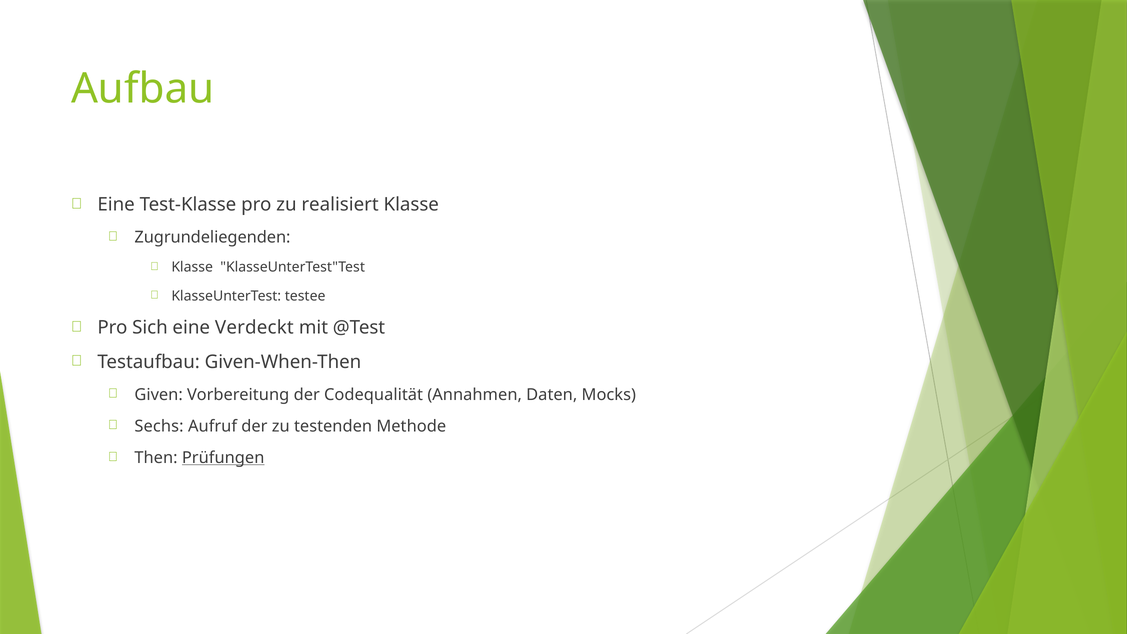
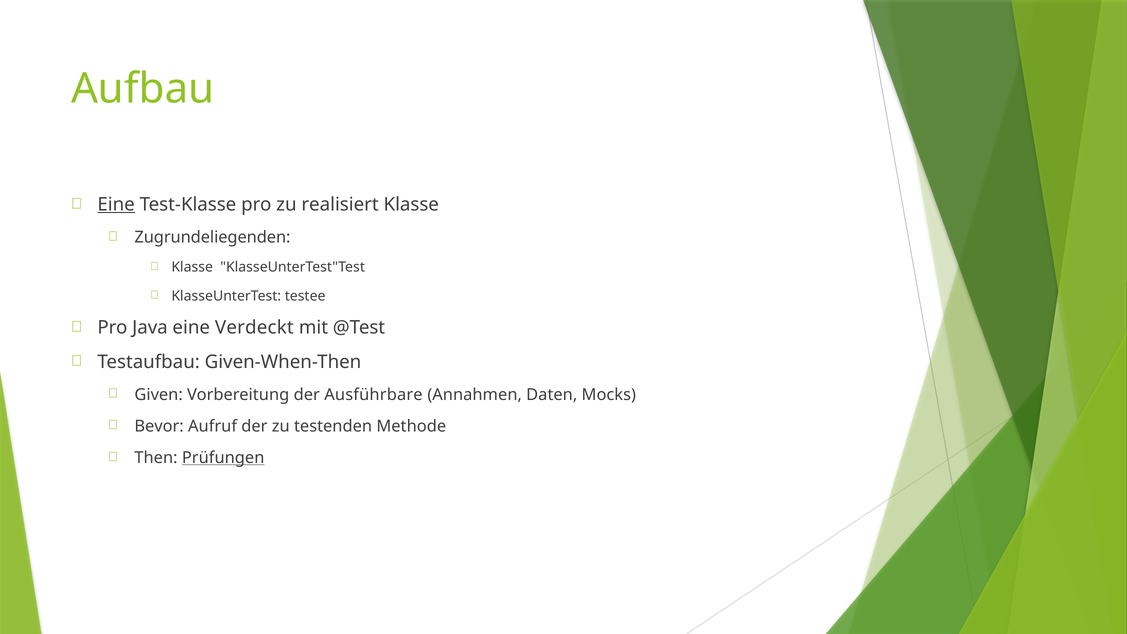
Eine at (116, 205) underline: none -> present
Sich: Sich -> Java
Codequalität: Codequalität -> Ausführbare
Sechs: Sechs -> Bevor
